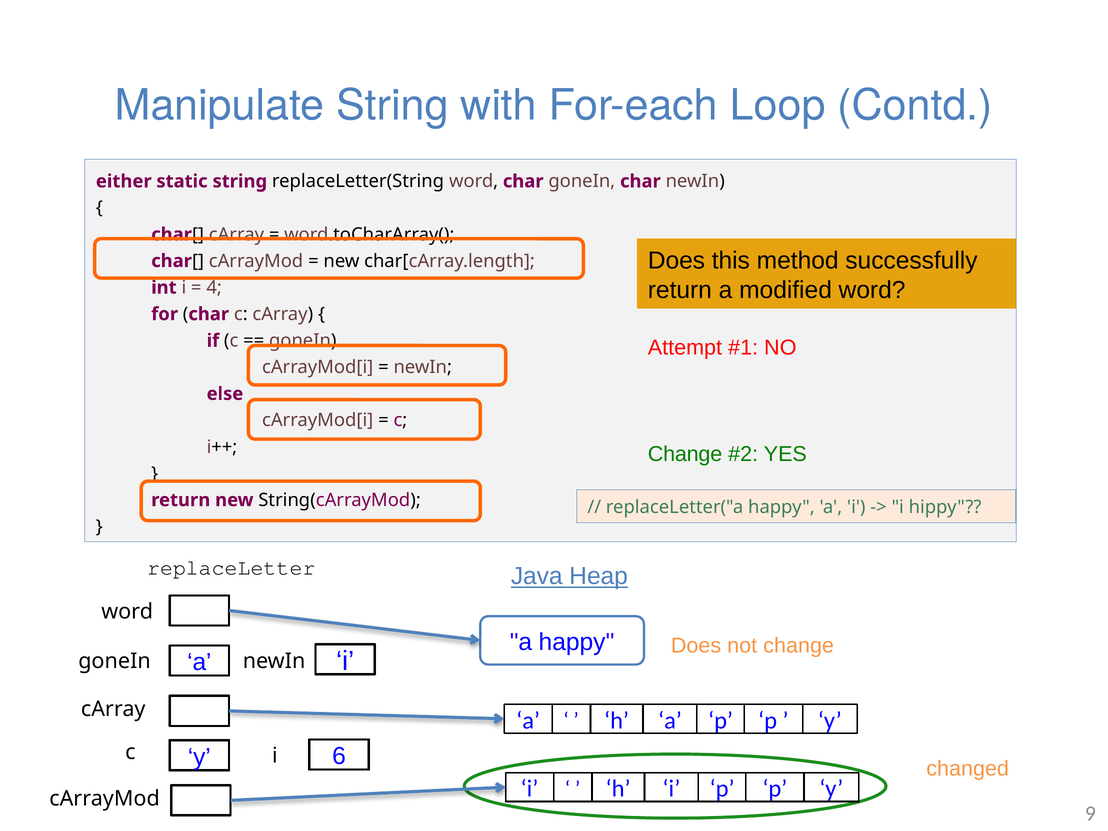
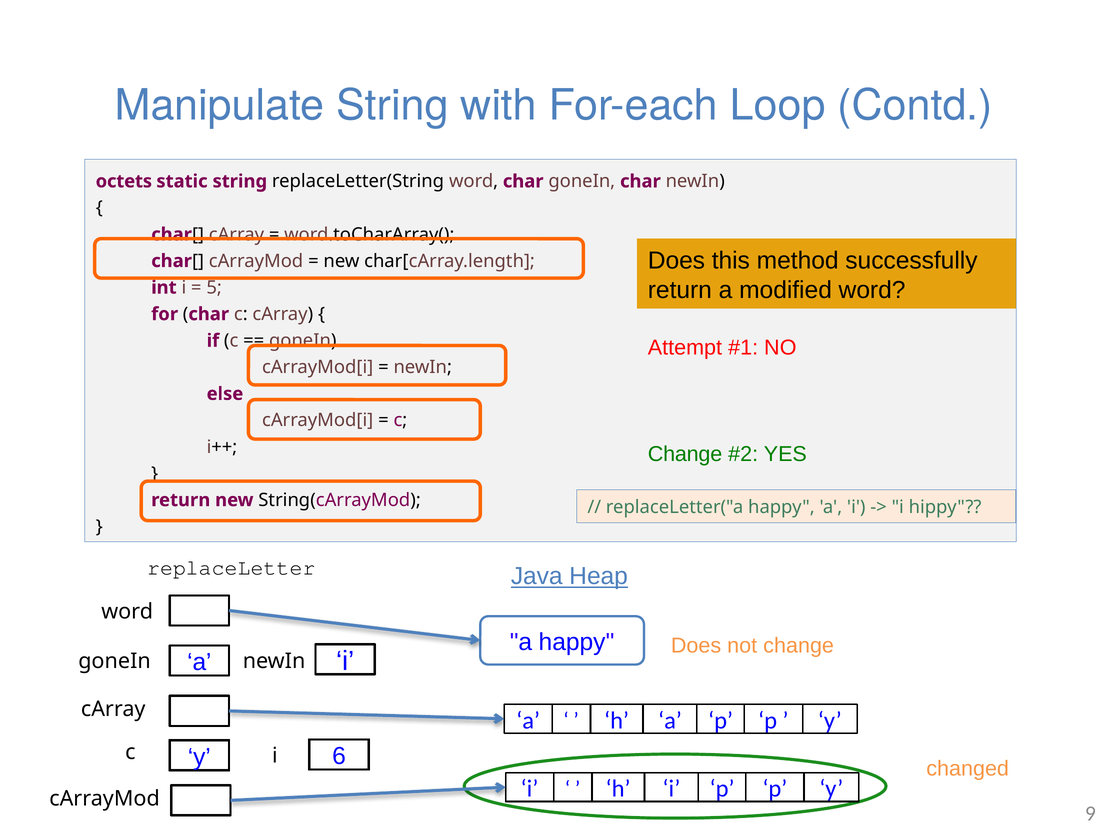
either: either -> octets
4: 4 -> 5
